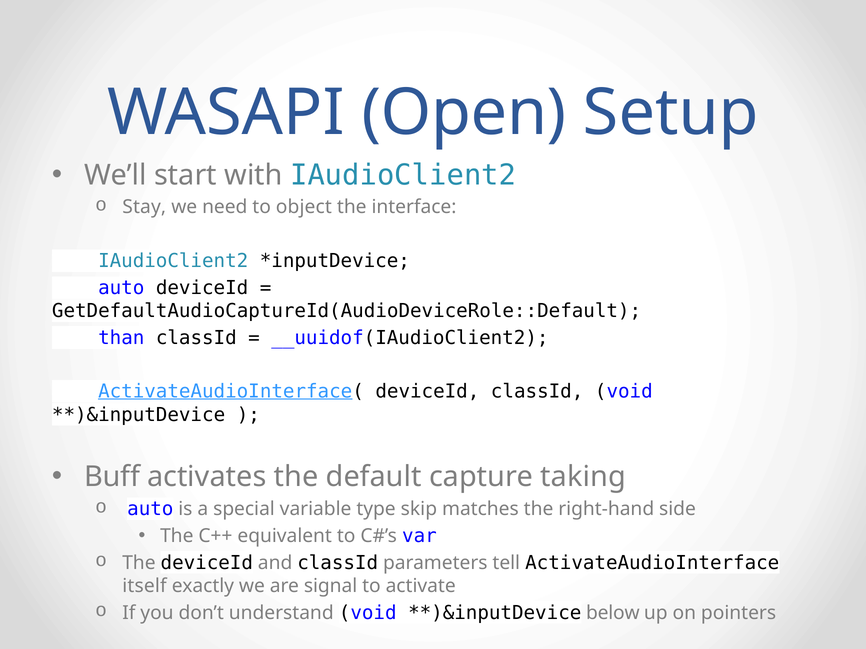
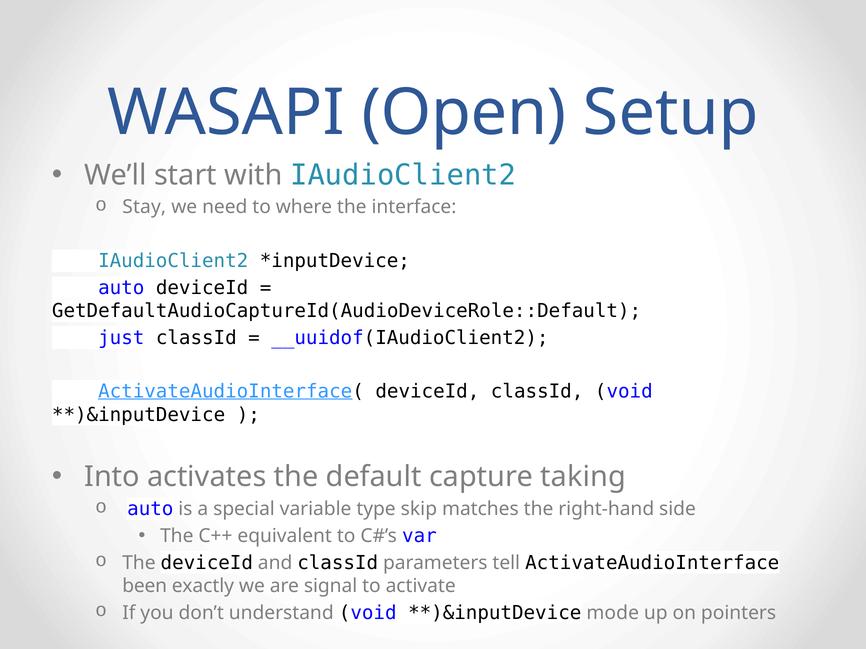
object: object -> where
than: than -> just
Buff: Buff -> Into
itself: itself -> been
below: below -> mode
